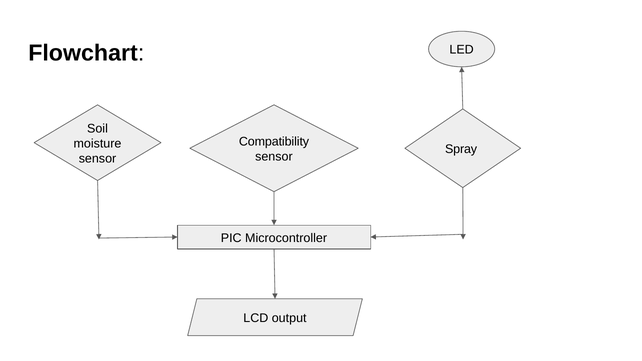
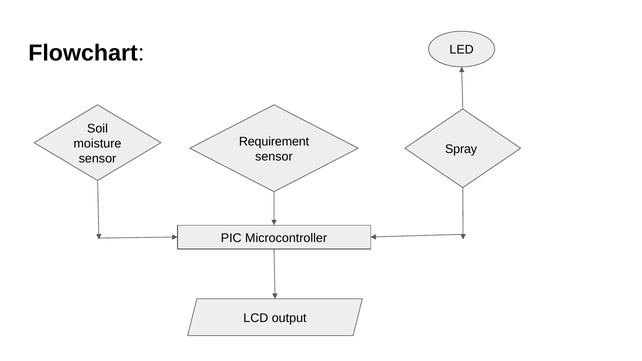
Compatibility: Compatibility -> Requirement
